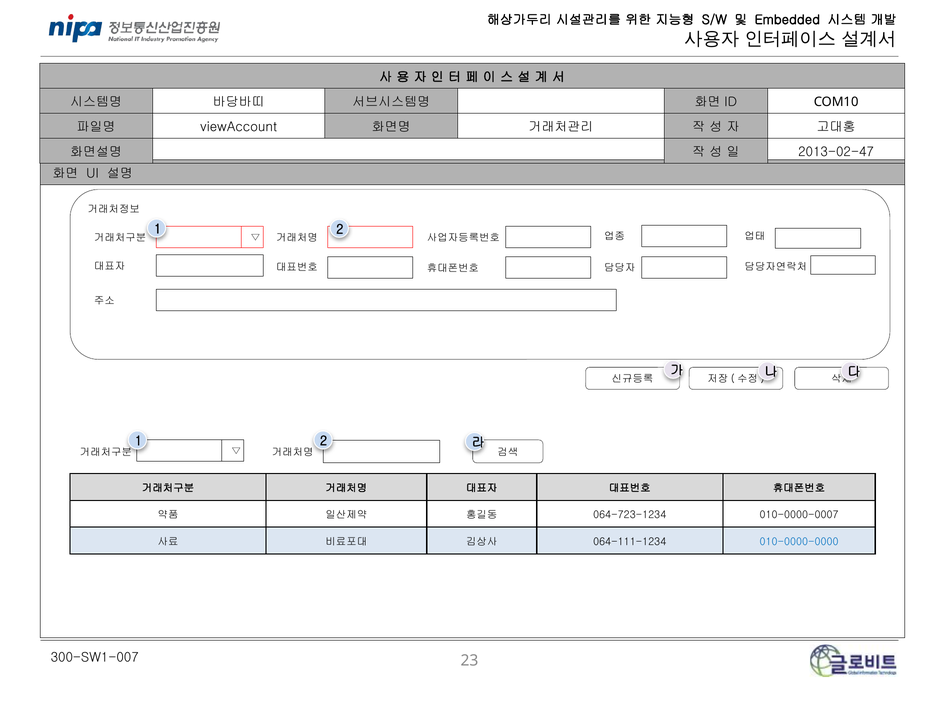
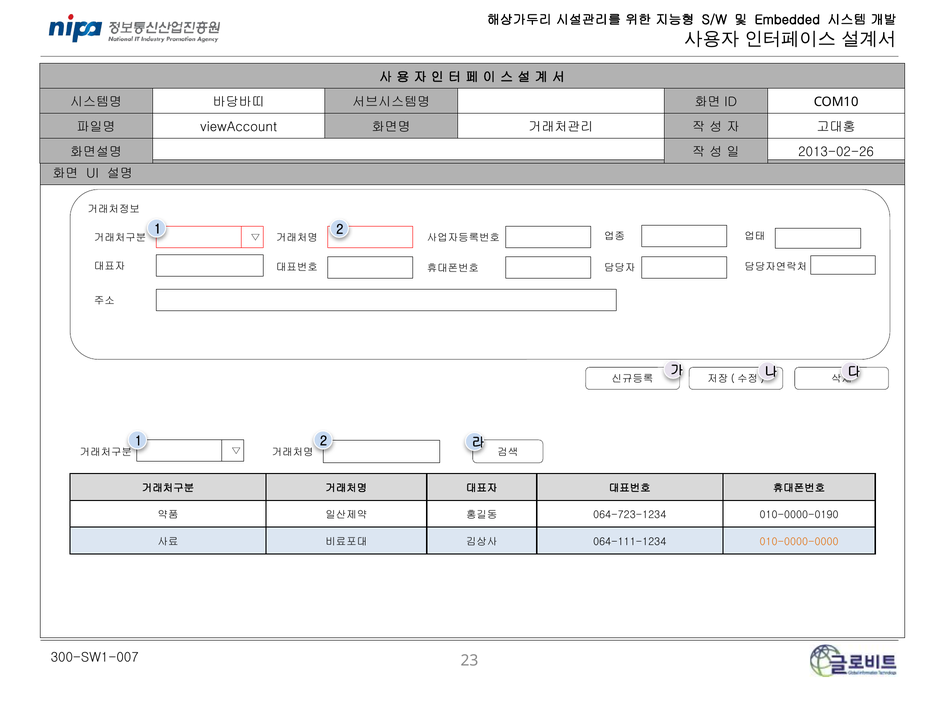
2013-02-47: 2013-02-47 -> 2013-02-26
010-0000-0007: 010-0000-0007 -> 010-0000-0190
010-0000-0000 colour: blue -> orange
